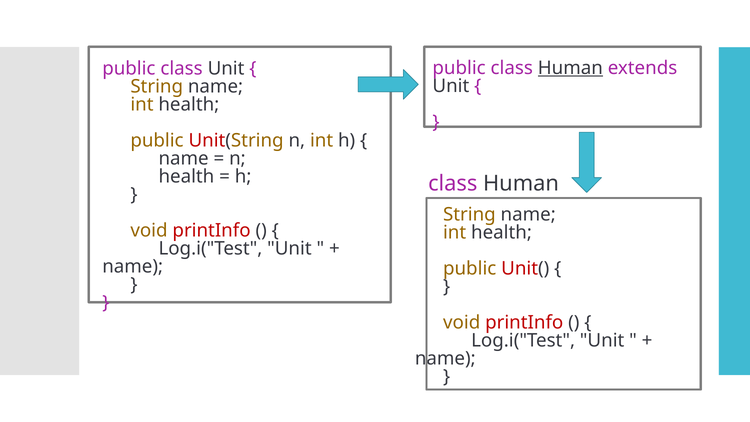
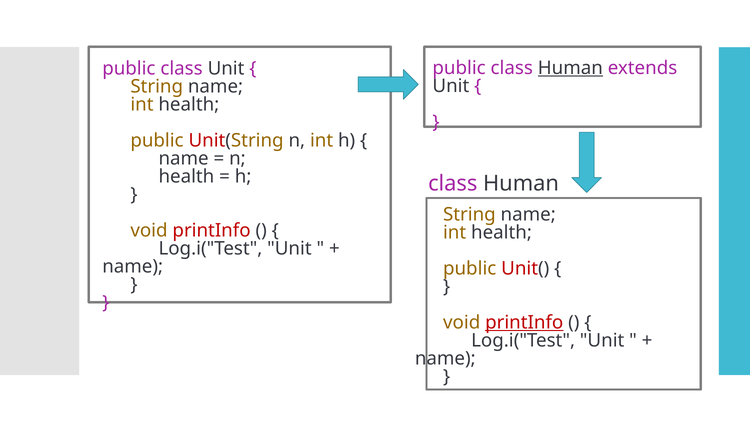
printInfo at (524, 322) underline: none -> present
